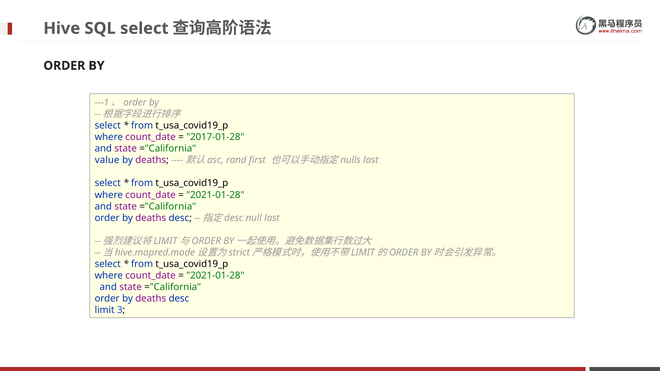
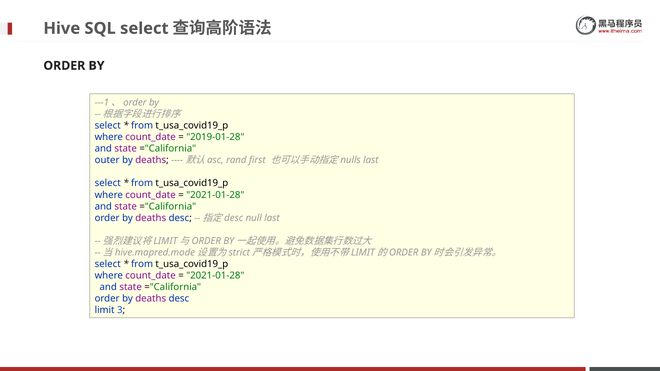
2017-01-28: 2017-01-28 -> 2019-01-28
value: value -> outer
